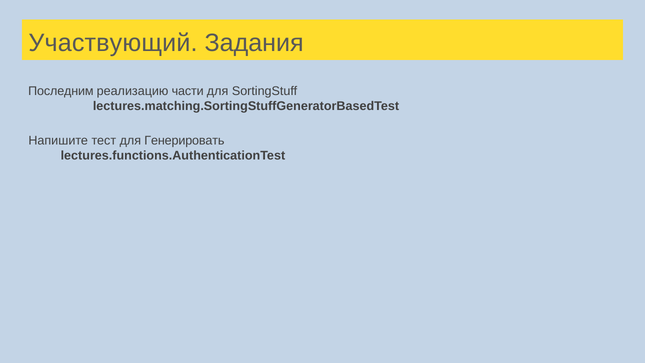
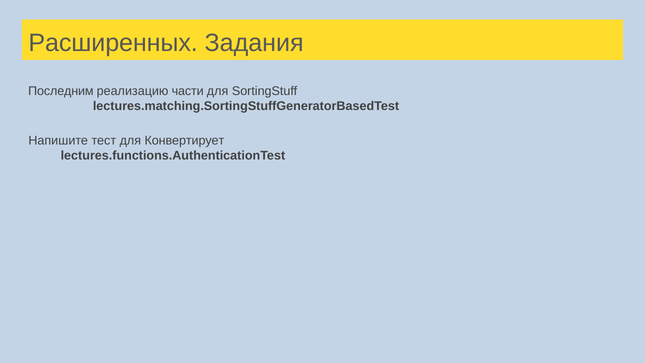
Участвующий: Участвующий -> Расширенных
Генерировать: Генерировать -> Конвертирует
